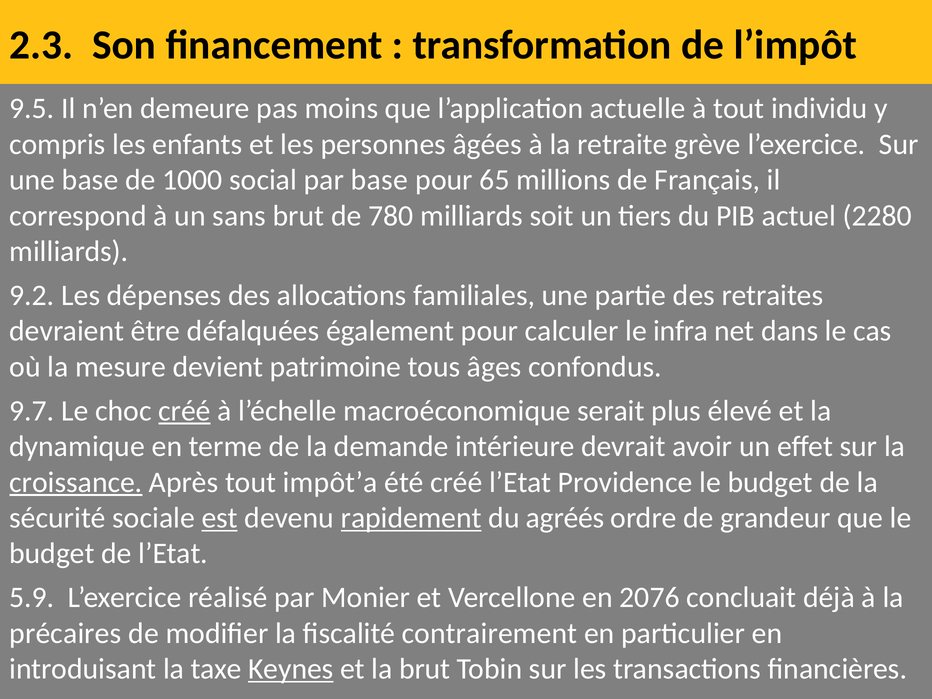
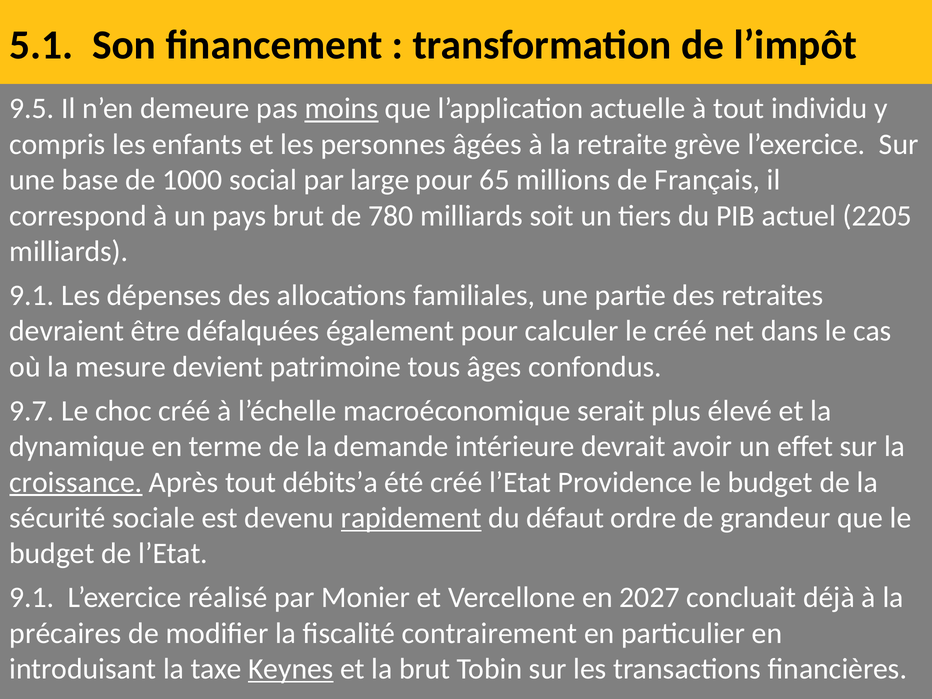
2.3: 2.3 -> 5.1
moins underline: none -> present
par base: base -> large
sans: sans -> pays
2280: 2280 -> 2205
9.2 at (32, 295): 9.2 -> 9.1
le infra: infra -> créé
créé at (185, 411) underline: present -> none
impôt’a: impôt’a -> débits’a
est underline: present -> none
agréés: agréés -> défaut
5.9 at (32, 598): 5.9 -> 9.1
2076: 2076 -> 2027
